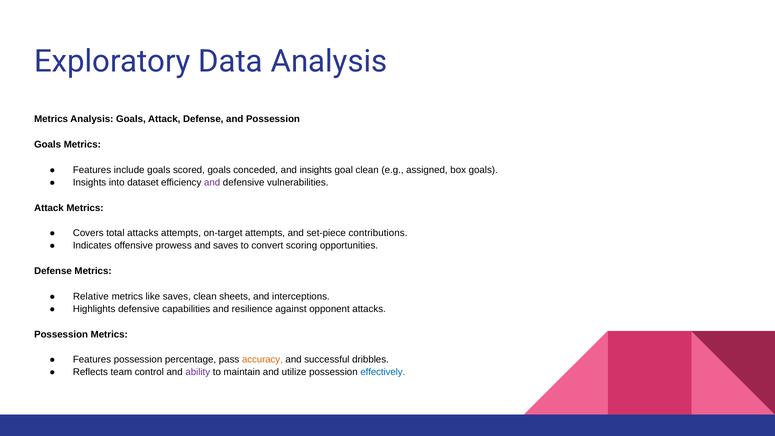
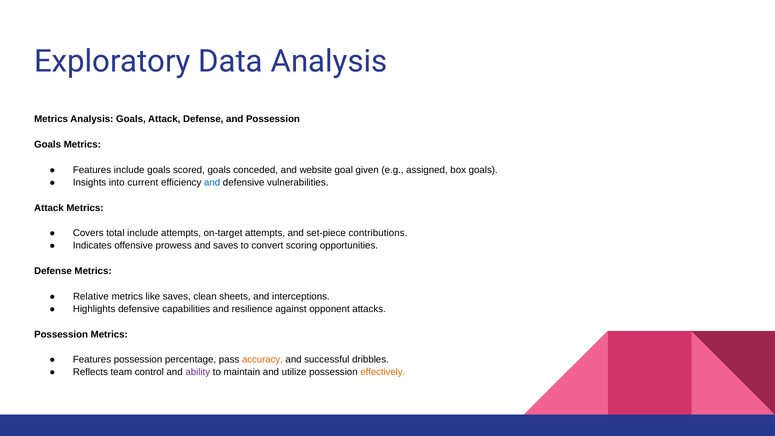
and insights: insights -> website
goal clean: clean -> given
dataset: dataset -> current
and at (212, 182) colour: purple -> blue
total attacks: attacks -> include
effectively colour: blue -> orange
